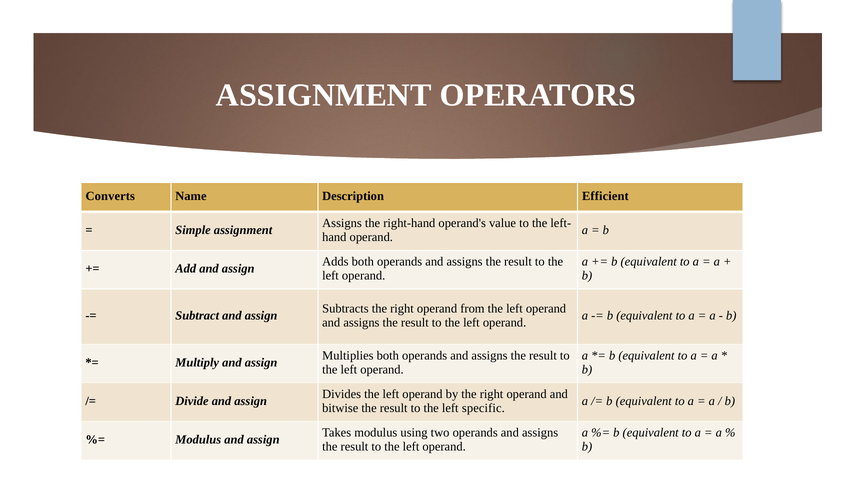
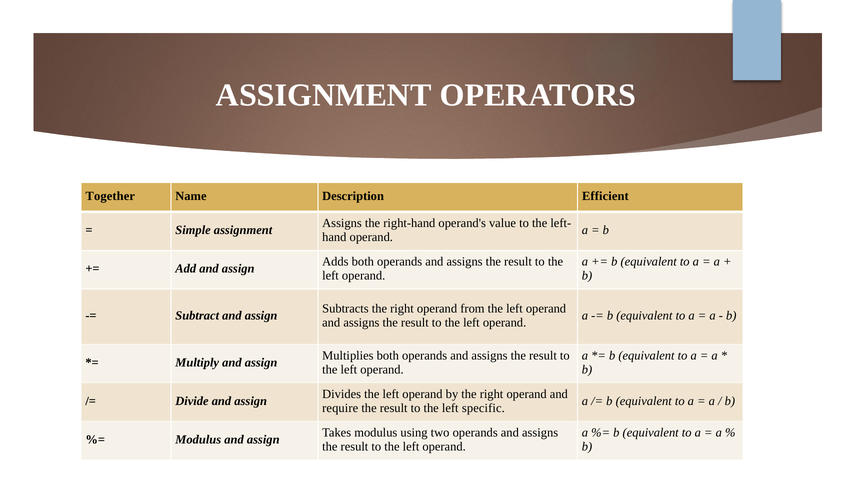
Converts: Converts -> Together
bitwise: bitwise -> require
